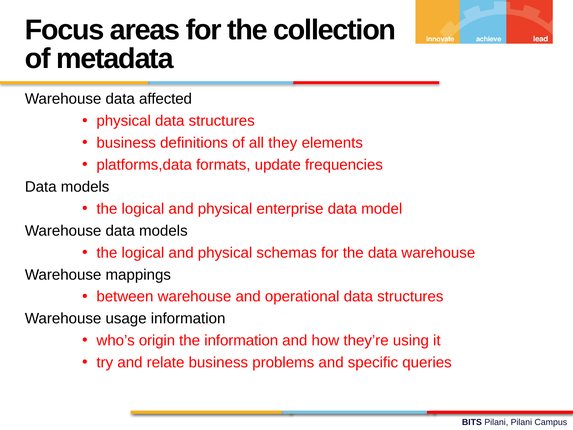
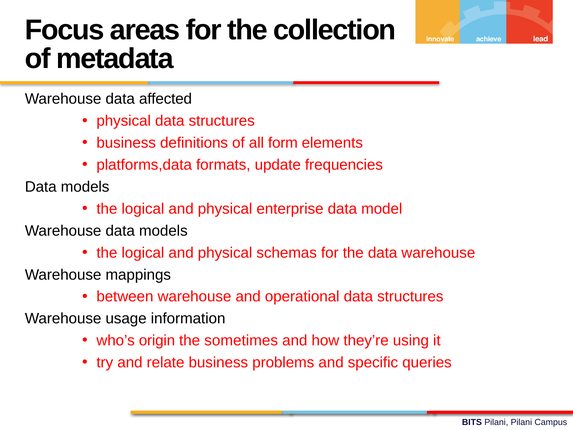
they: they -> form
the information: information -> sometimes
